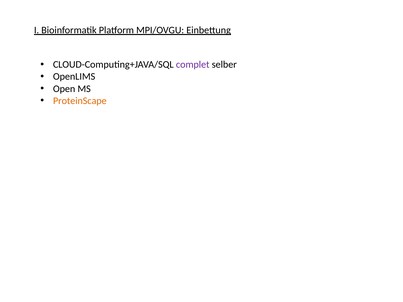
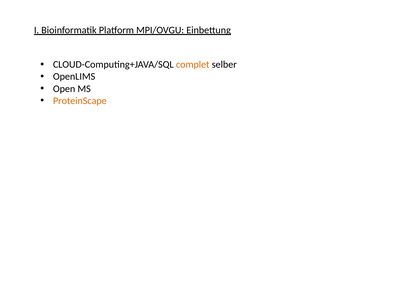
complet colour: purple -> orange
